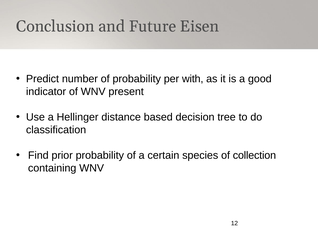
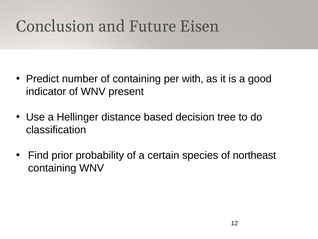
of probability: probability -> containing
collection: collection -> northeast
